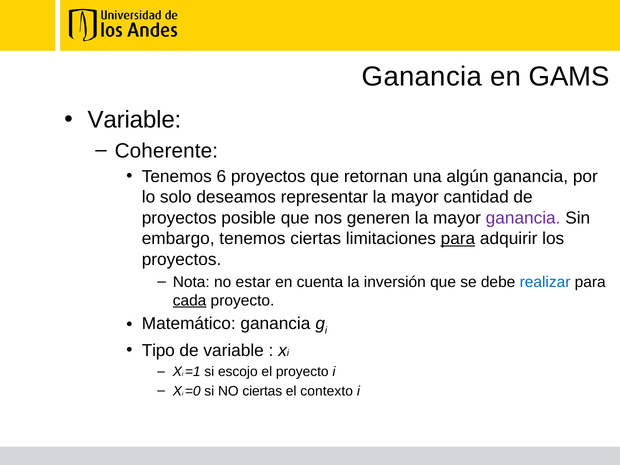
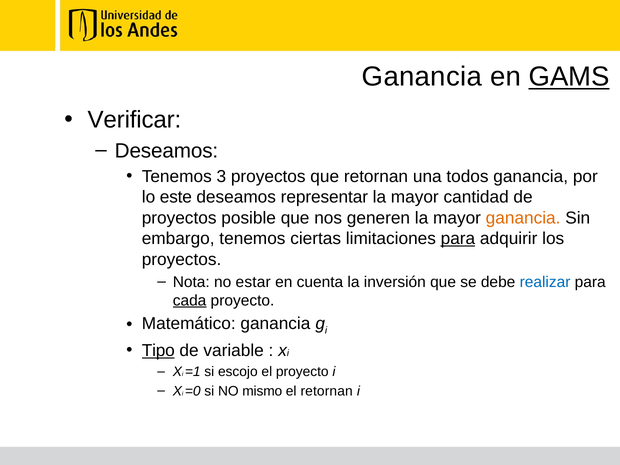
GAMS underline: none -> present
Variable at (134, 120): Variable -> Verificar
Coherente at (166, 151): Coherente -> Deseamos
6: 6 -> 3
algún: algún -> todos
solo: solo -> este
ganancia at (523, 218) colour: purple -> orange
Tipo underline: none -> present
NO ciertas: ciertas -> mismo
el contexto: contexto -> retornan
